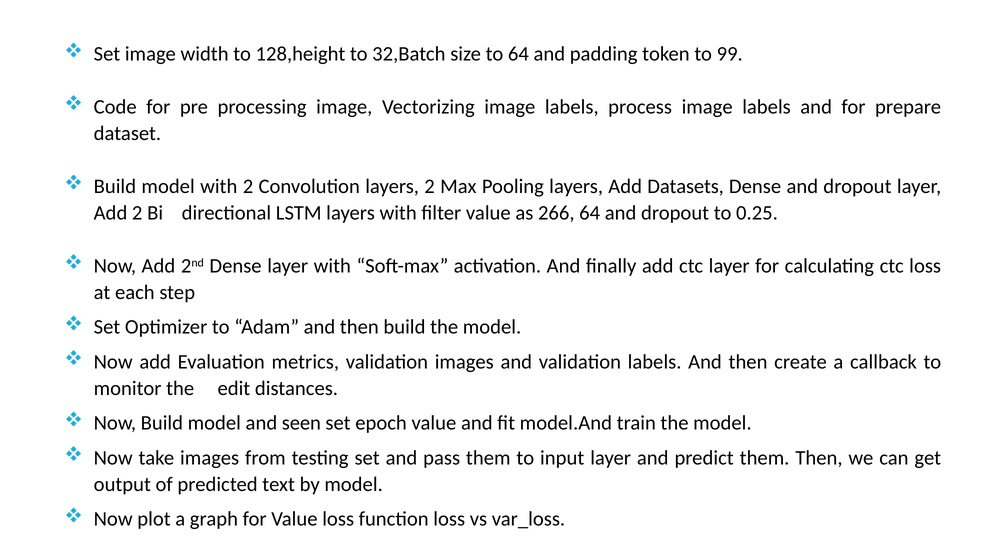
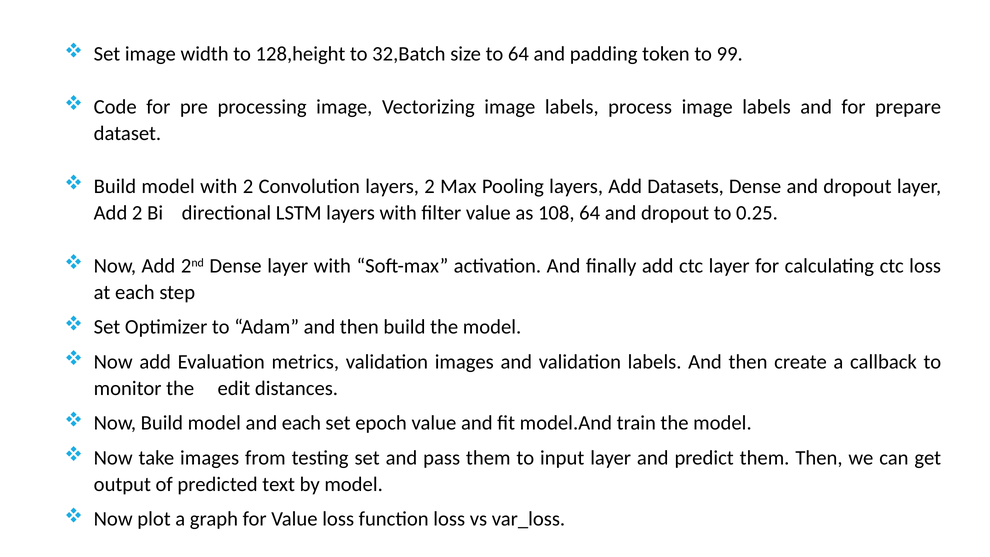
266: 266 -> 108
and seen: seen -> each
